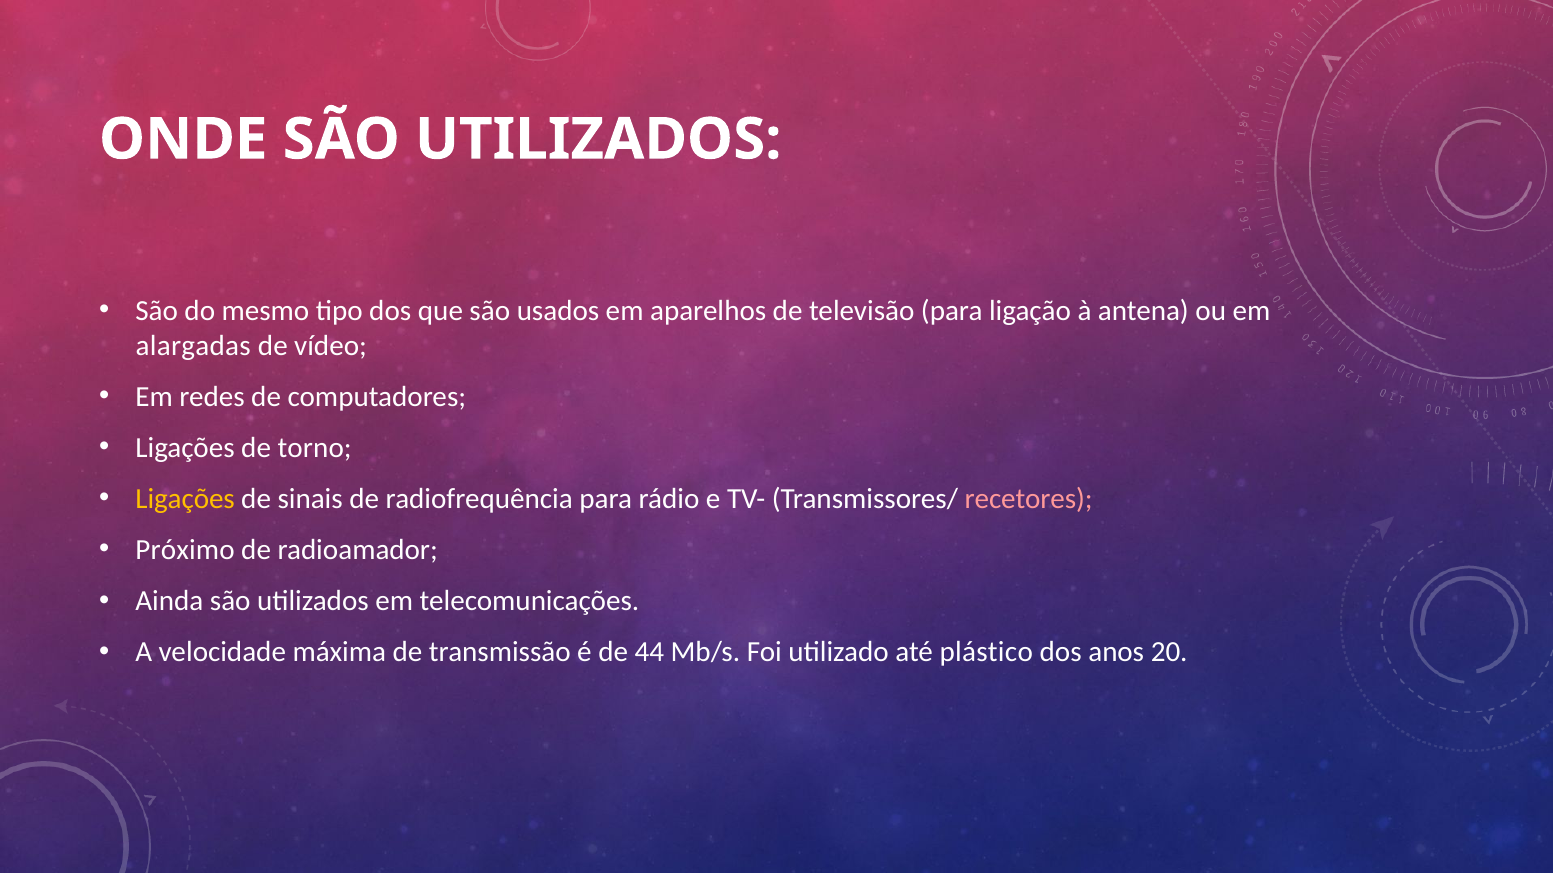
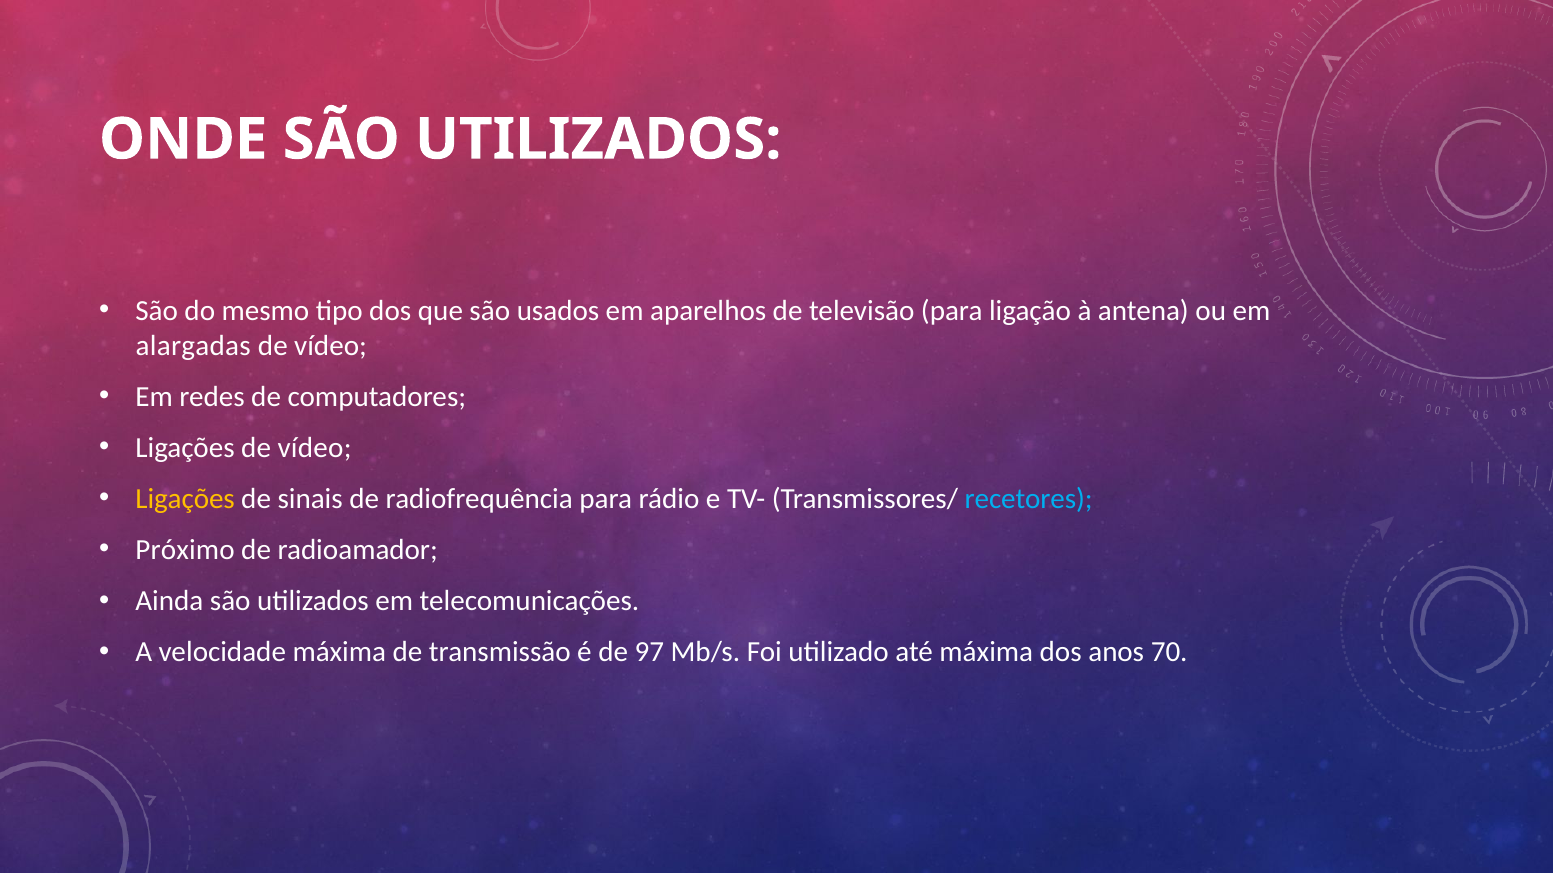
Ligações de torno: torno -> vídeo
recetores colour: pink -> light blue
44: 44 -> 97
até plástico: plástico -> máxima
20: 20 -> 70
